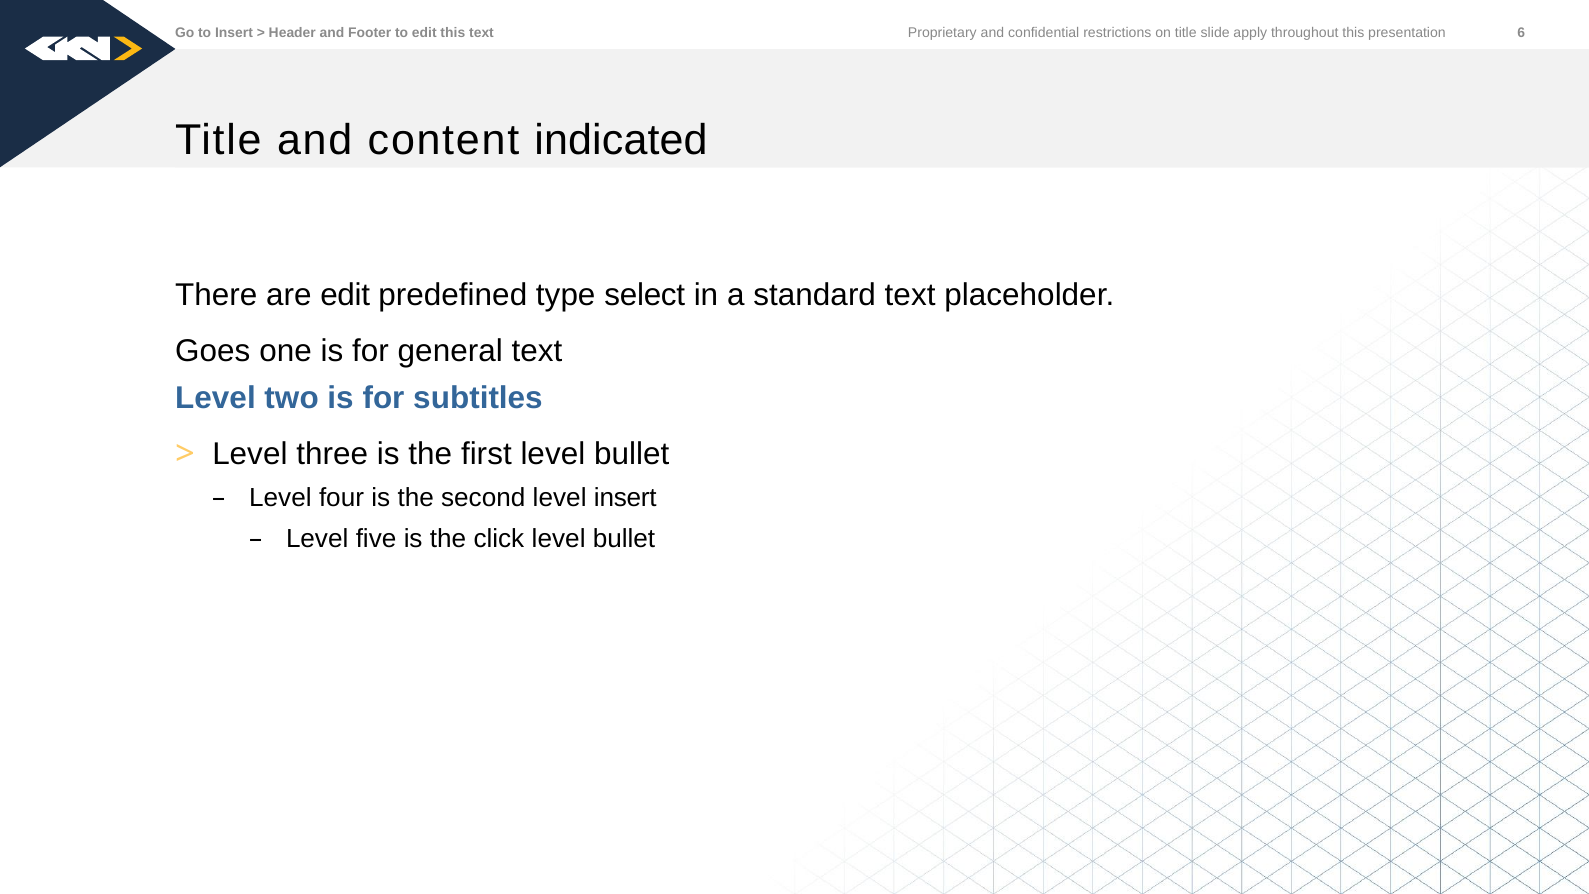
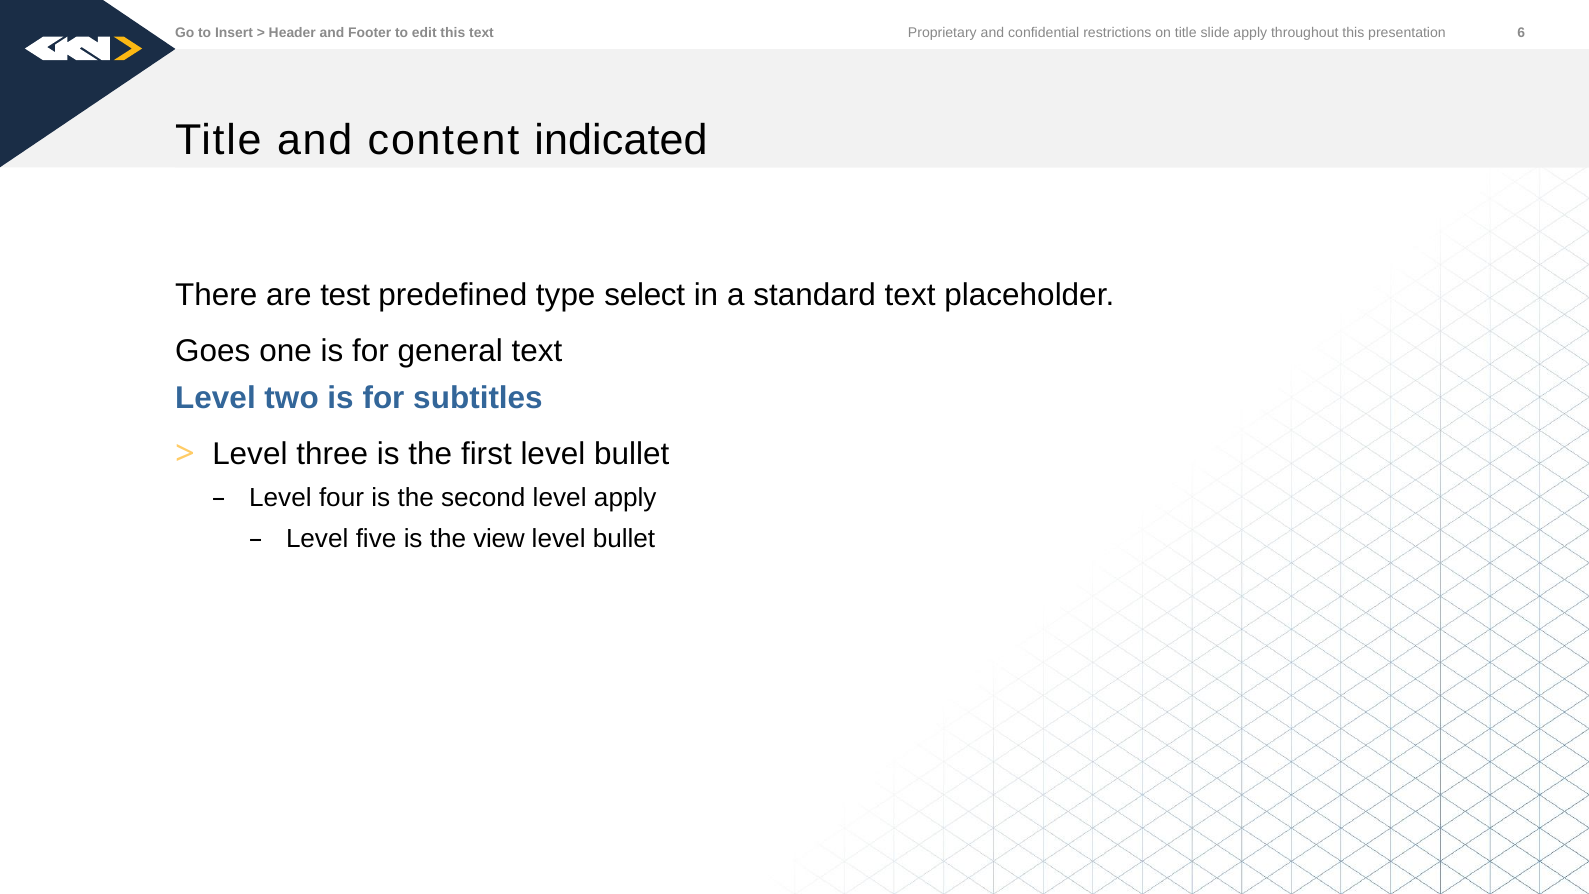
are edit: edit -> test
level insert: insert -> apply
click: click -> view
